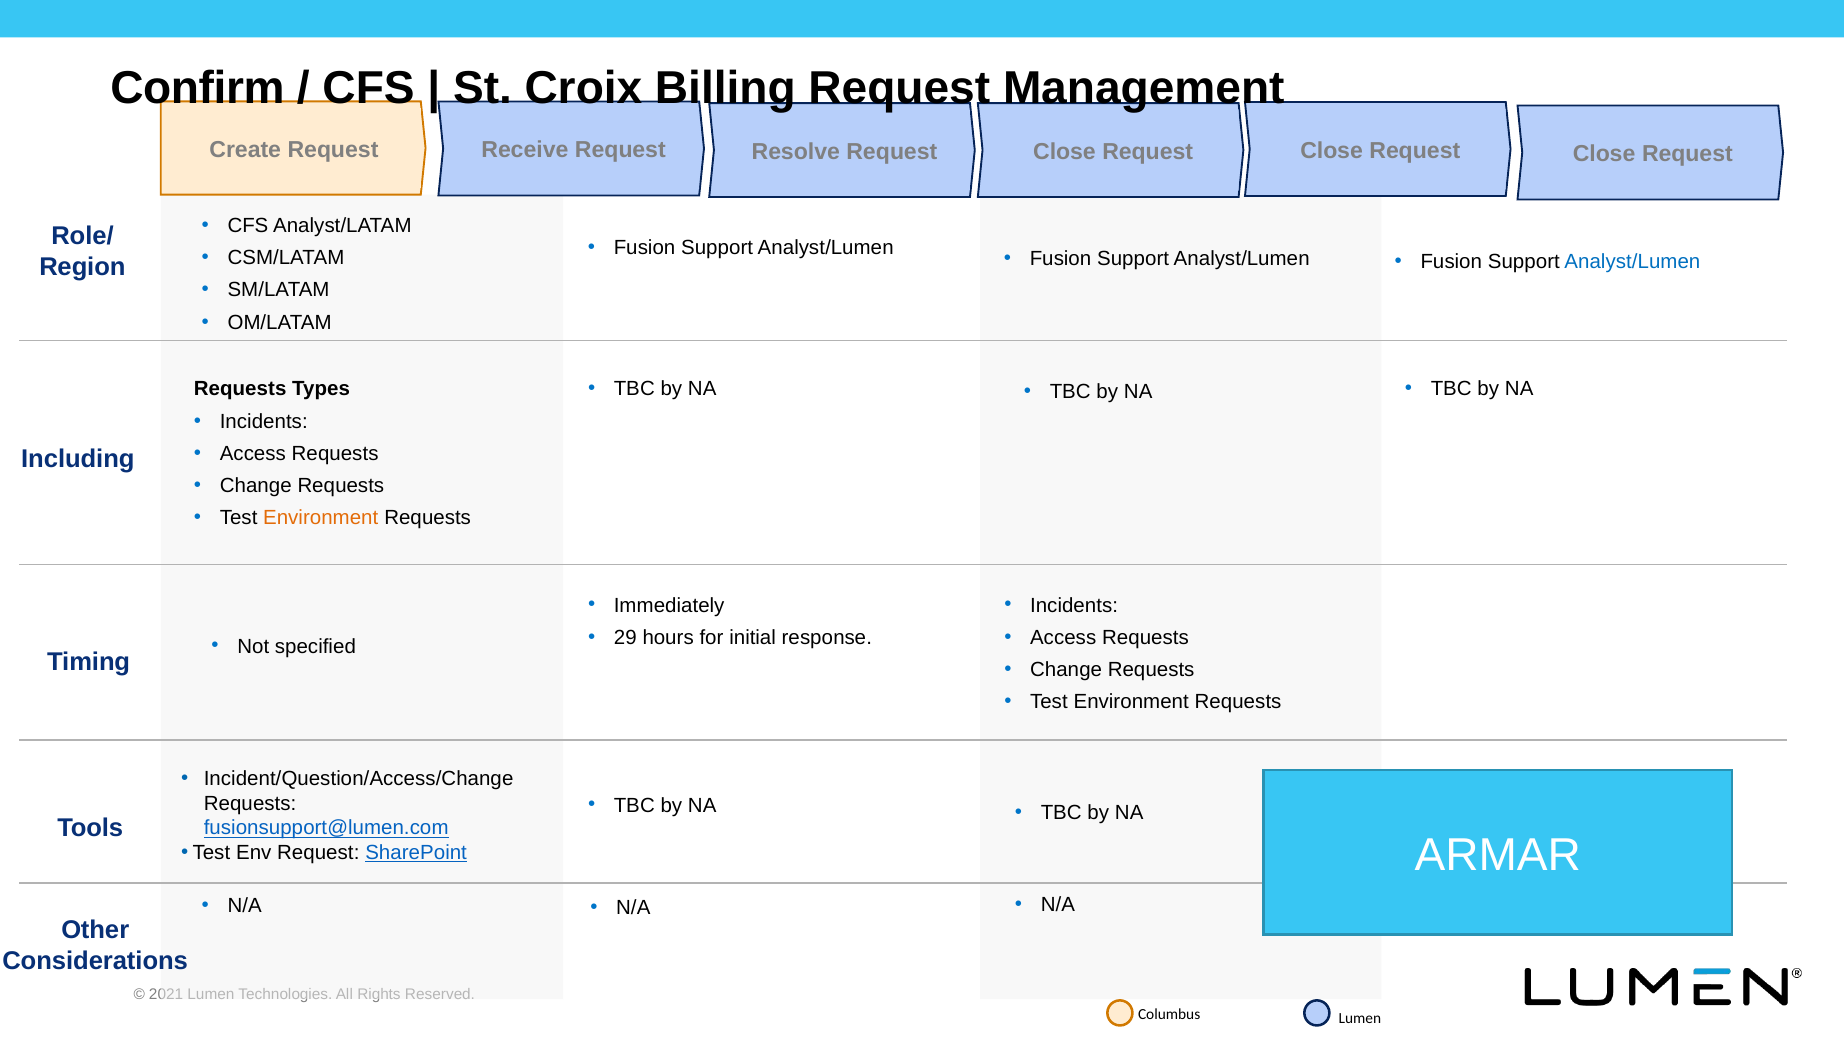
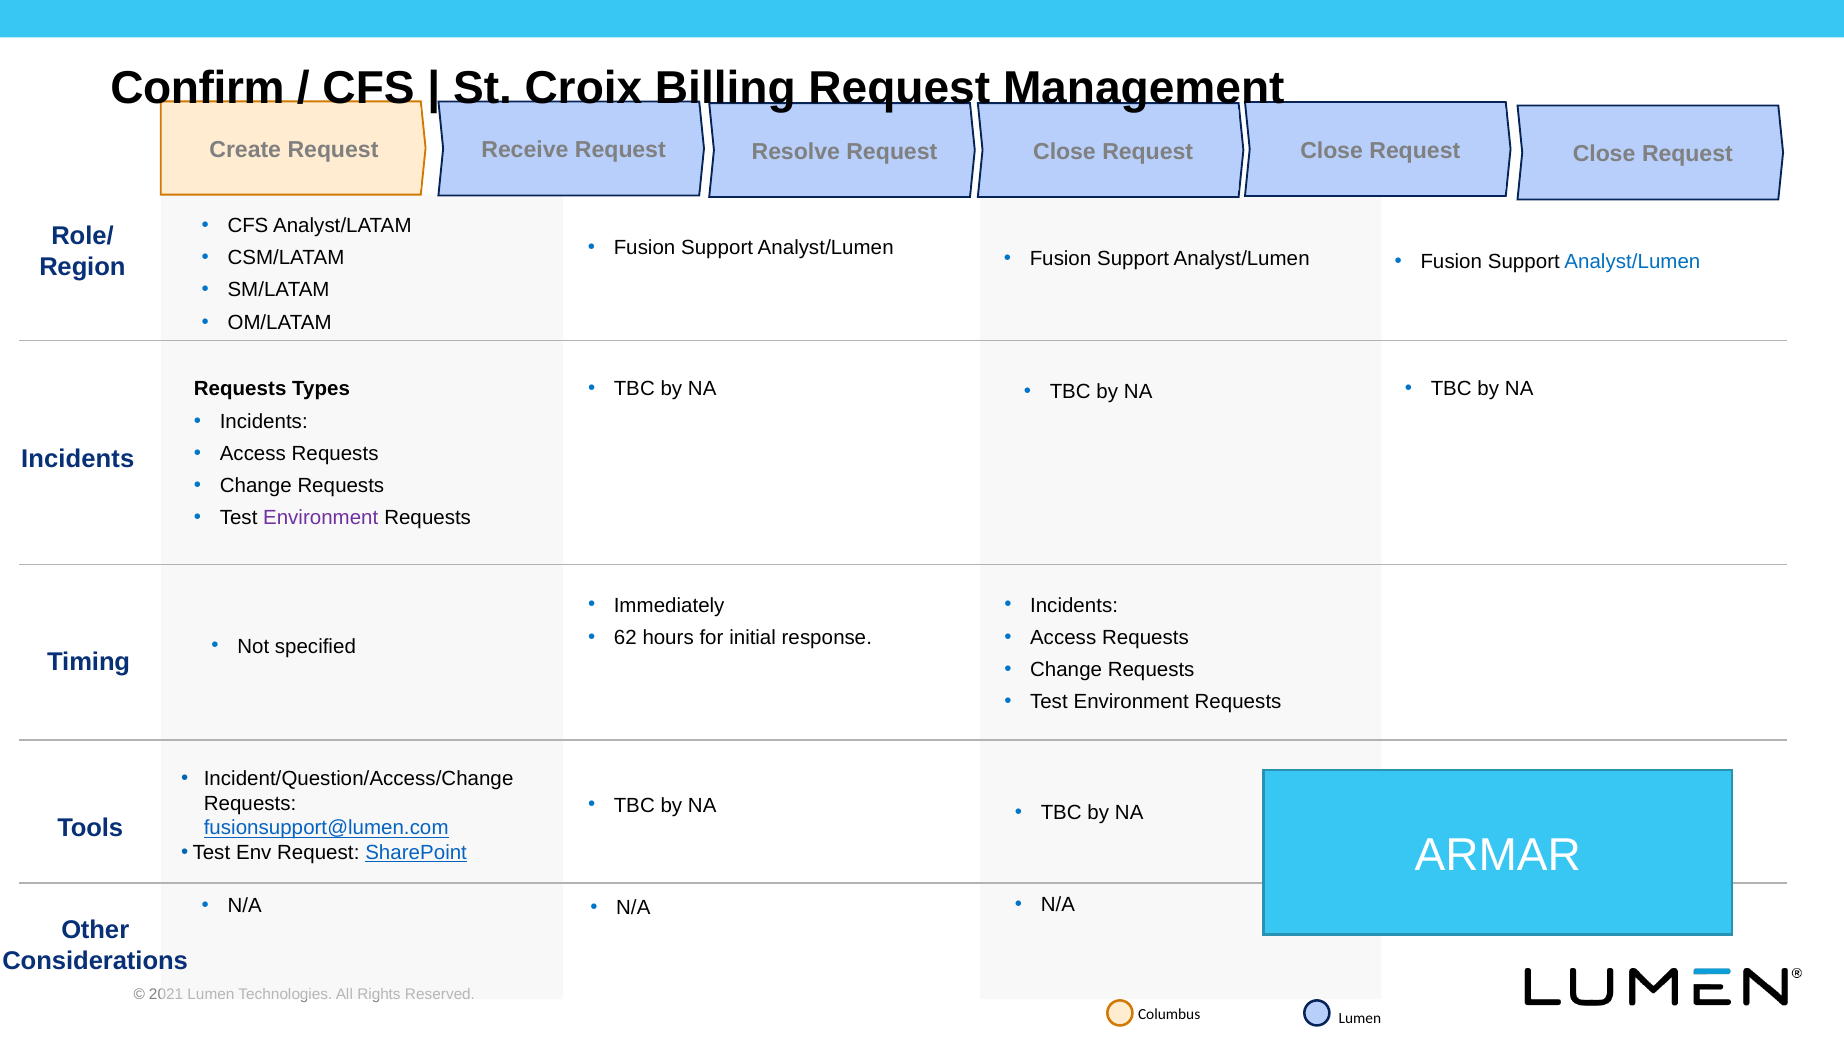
Including at (78, 460): Including -> Incidents
Environment at (321, 518) colour: orange -> purple
29: 29 -> 62
